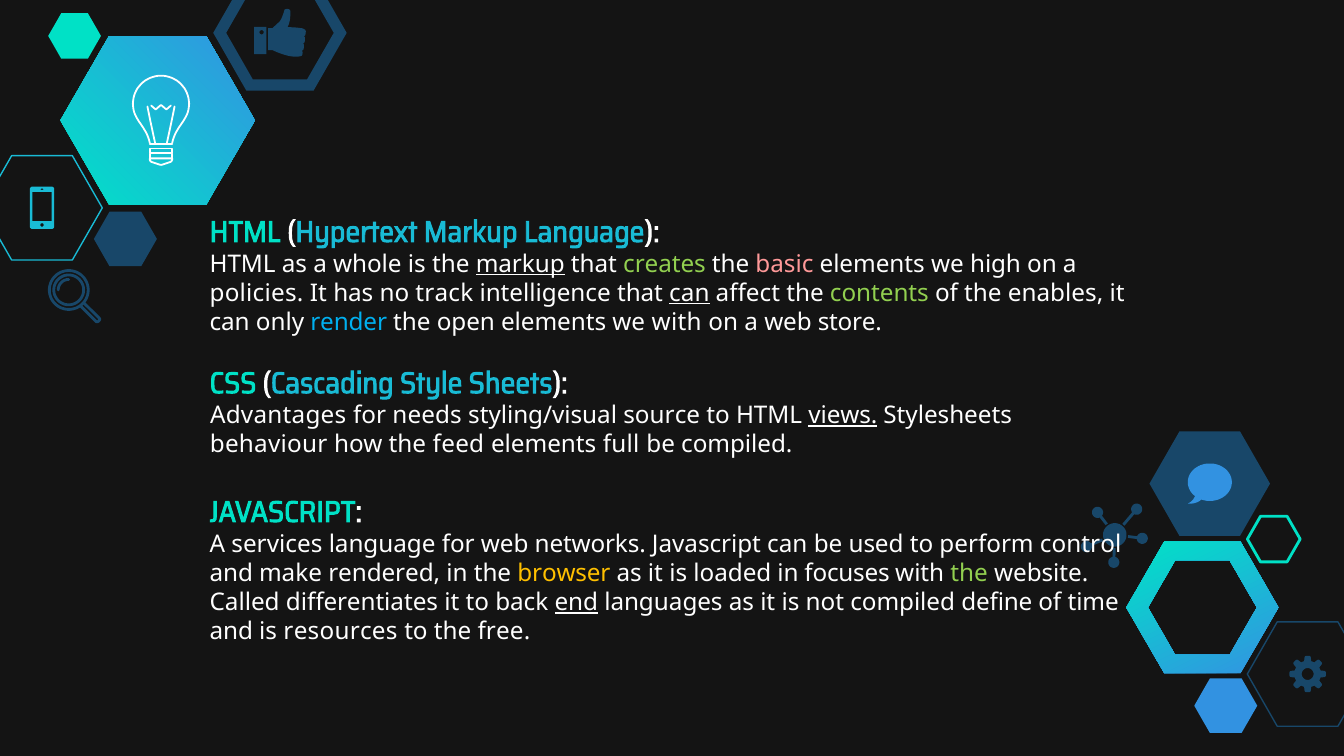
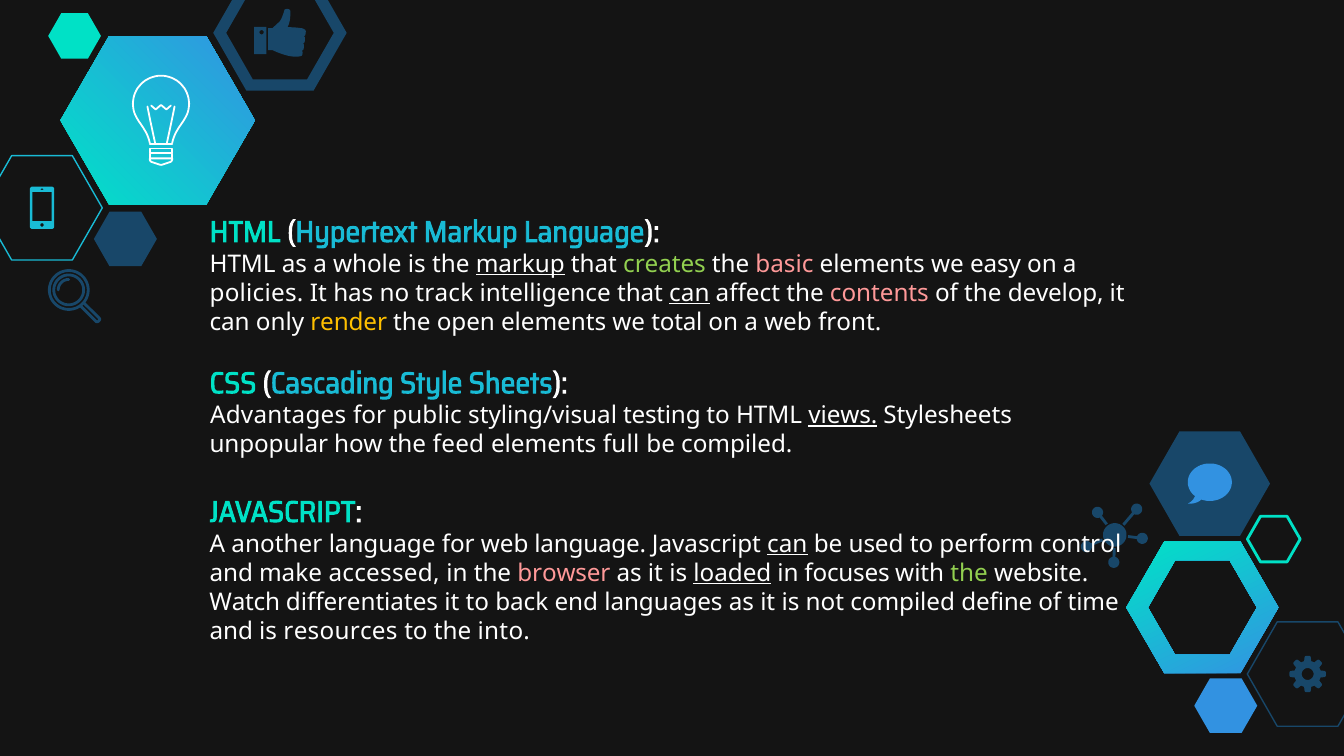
high: high -> easy
contents colour: light green -> pink
enables: enables -> develop
render colour: light blue -> yellow
we with: with -> total
store: store -> front
needs: needs -> public
source: source -> testing
behaviour: behaviour -> unpopular
services: services -> another
web networks: networks -> language
can at (787, 544) underline: none -> present
rendered: rendered -> accessed
browser colour: yellow -> pink
loaded underline: none -> present
Called: Called -> Watch
end underline: present -> none
free: free -> into
